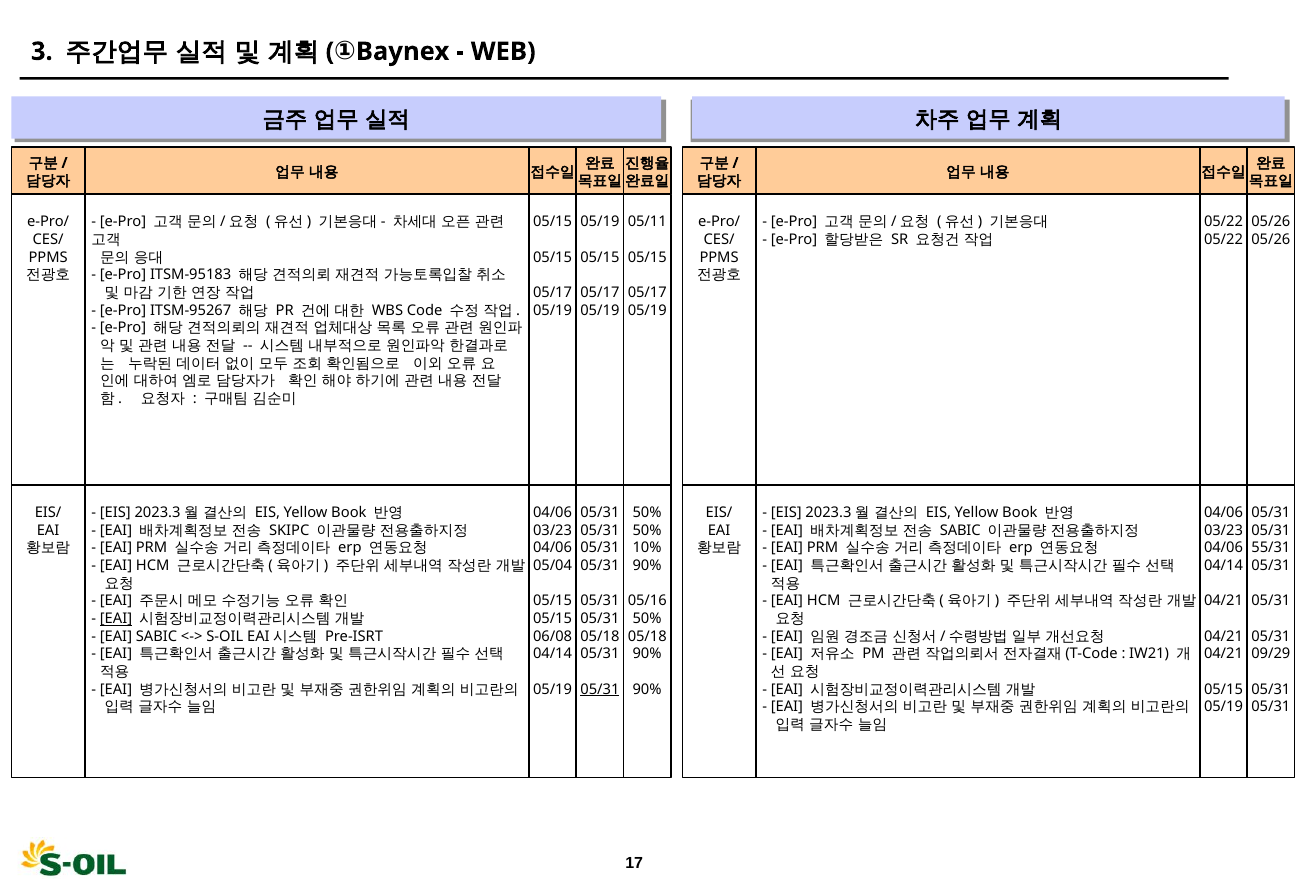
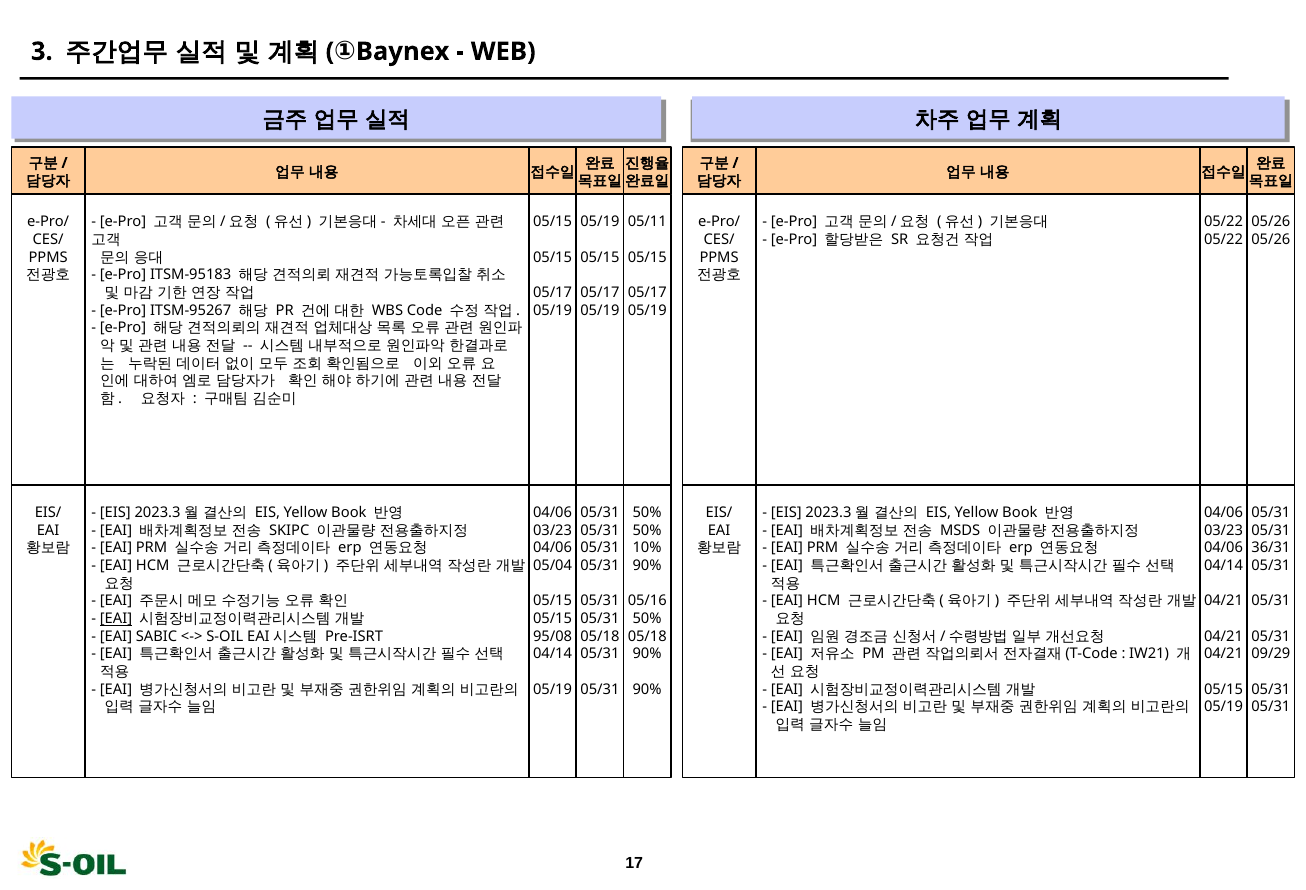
SABIC at (960, 530): SABIC -> MSDS
55/31: 55/31 -> 36/31
06/08: 06/08 -> 95/08
05/31 at (600, 689) underline: present -> none
